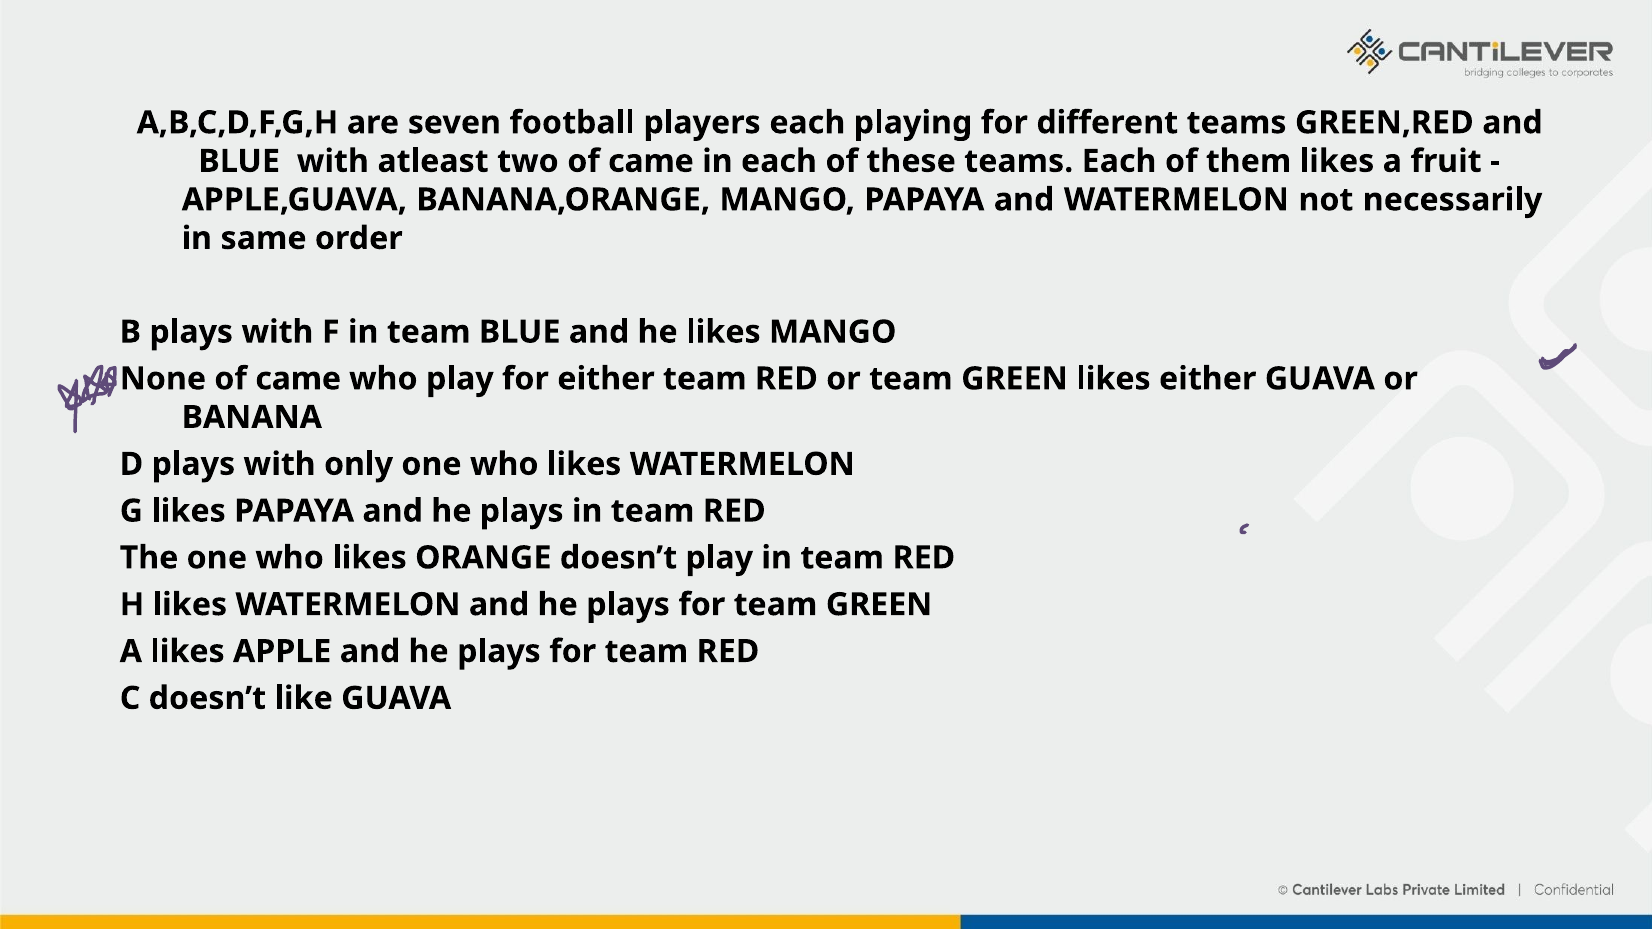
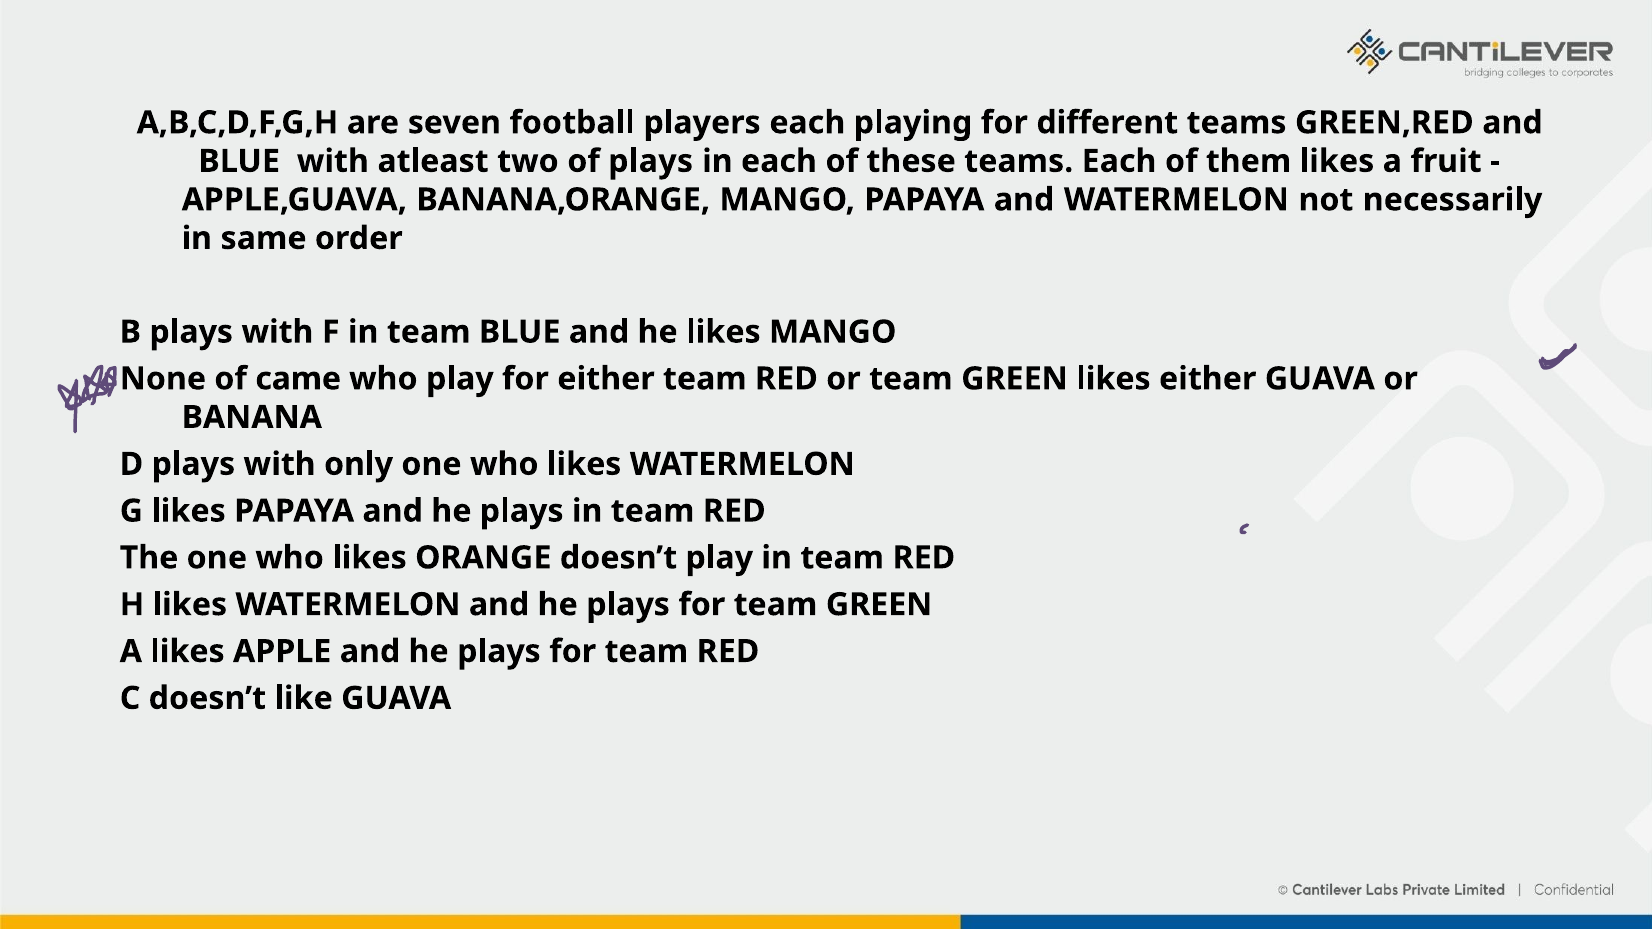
two of came: came -> plays
